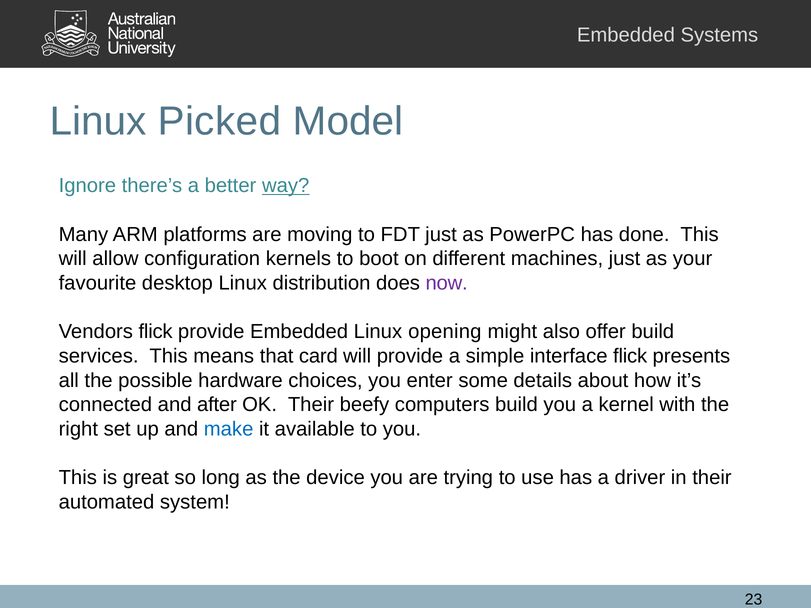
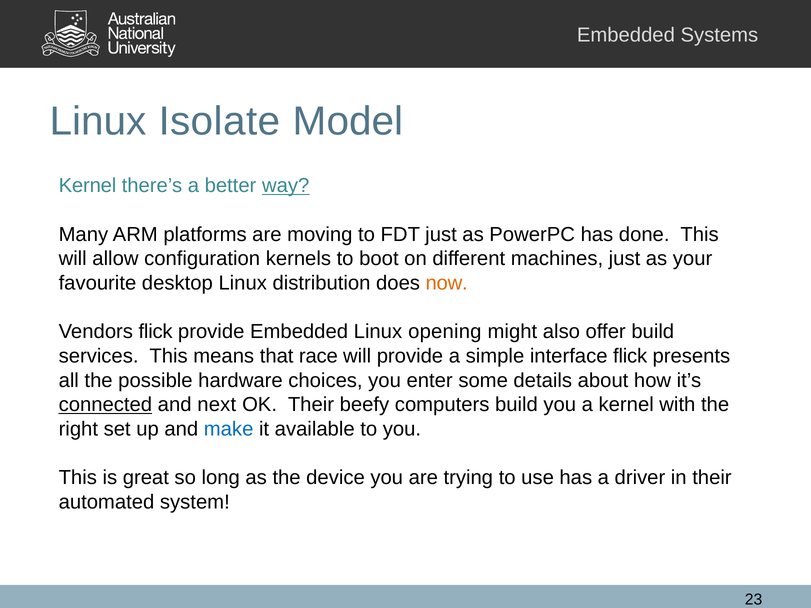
Picked: Picked -> Isolate
Ignore at (87, 186): Ignore -> Kernel
now colour: purple -> orange
card: card -> race
connected underline: none -> present
after: after -> next
